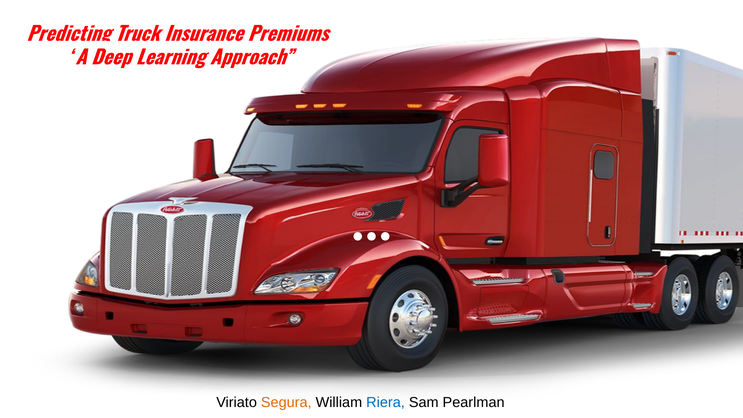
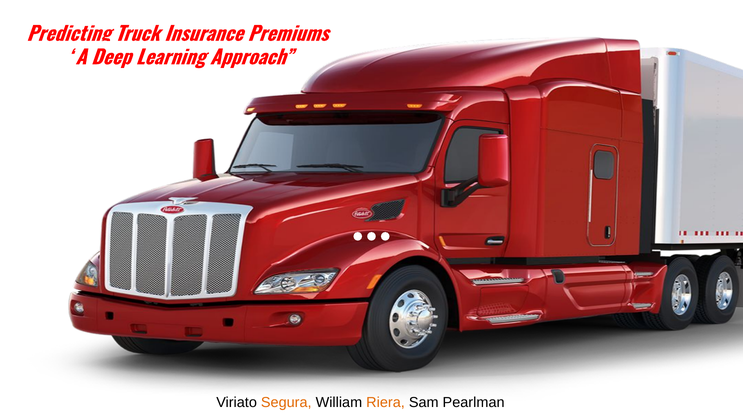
Riera colour: blue -> orange
